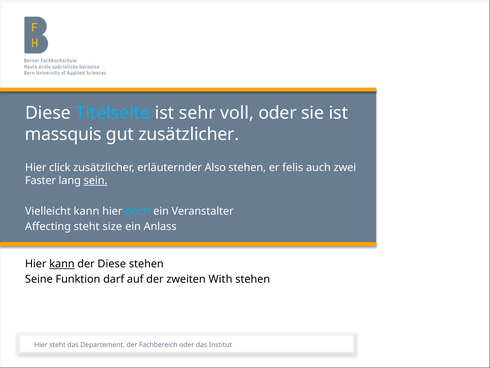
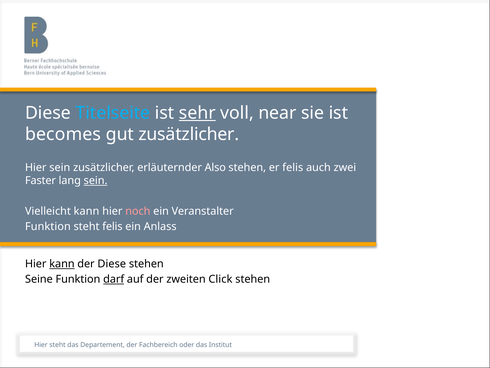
sehr underline: none -> present
voll oder: oder -> near
massquis: massquis -> becomes
Hier click: click -> sein
noch colour: light blue -> pink
Affecting at (48, 226): Affecting -> Funktion
steht size: size -> felis
darf underline: none -> present
With: With -> Click
